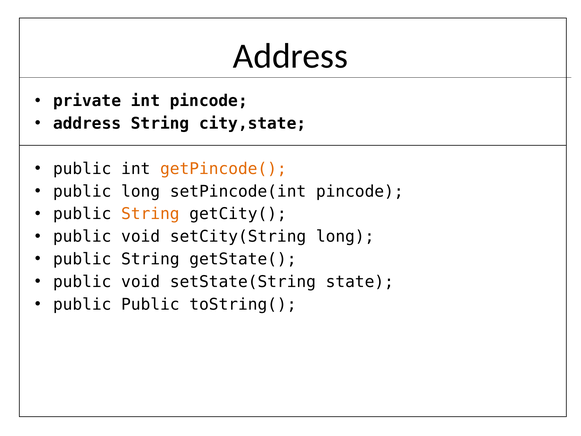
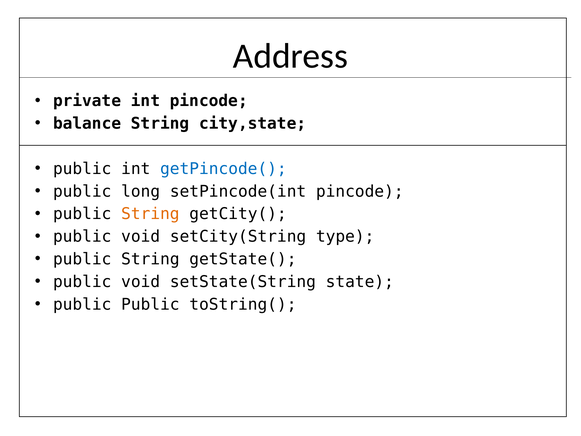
address at (87, 123): address -> balance
getPincode( colour: orange -> blue
setCity(String long: long -> type
